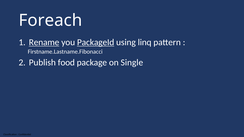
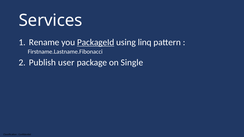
Foreach: Foreach -> Services
Rename underline: present -> none
food: food -> user
